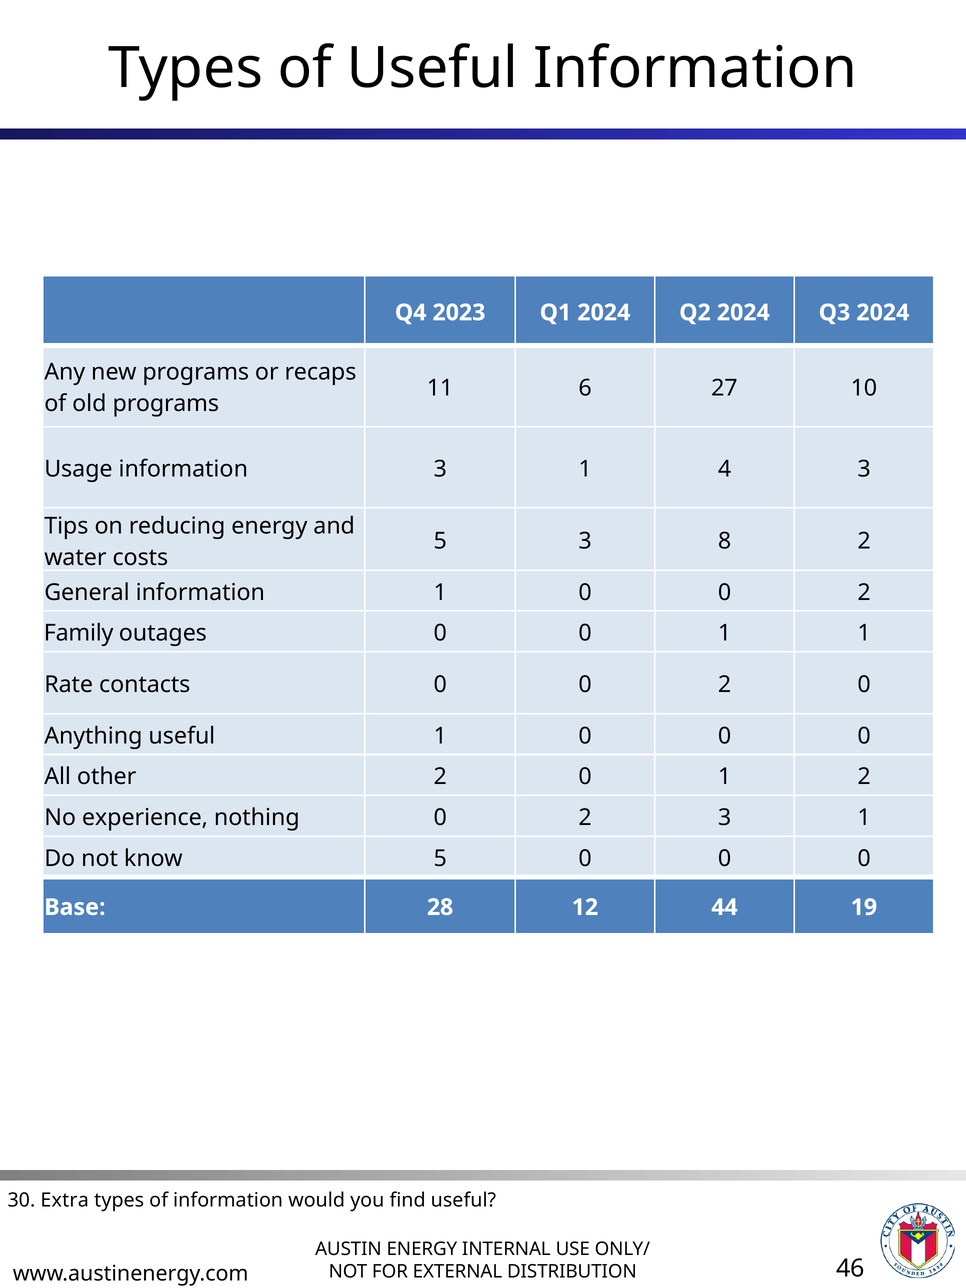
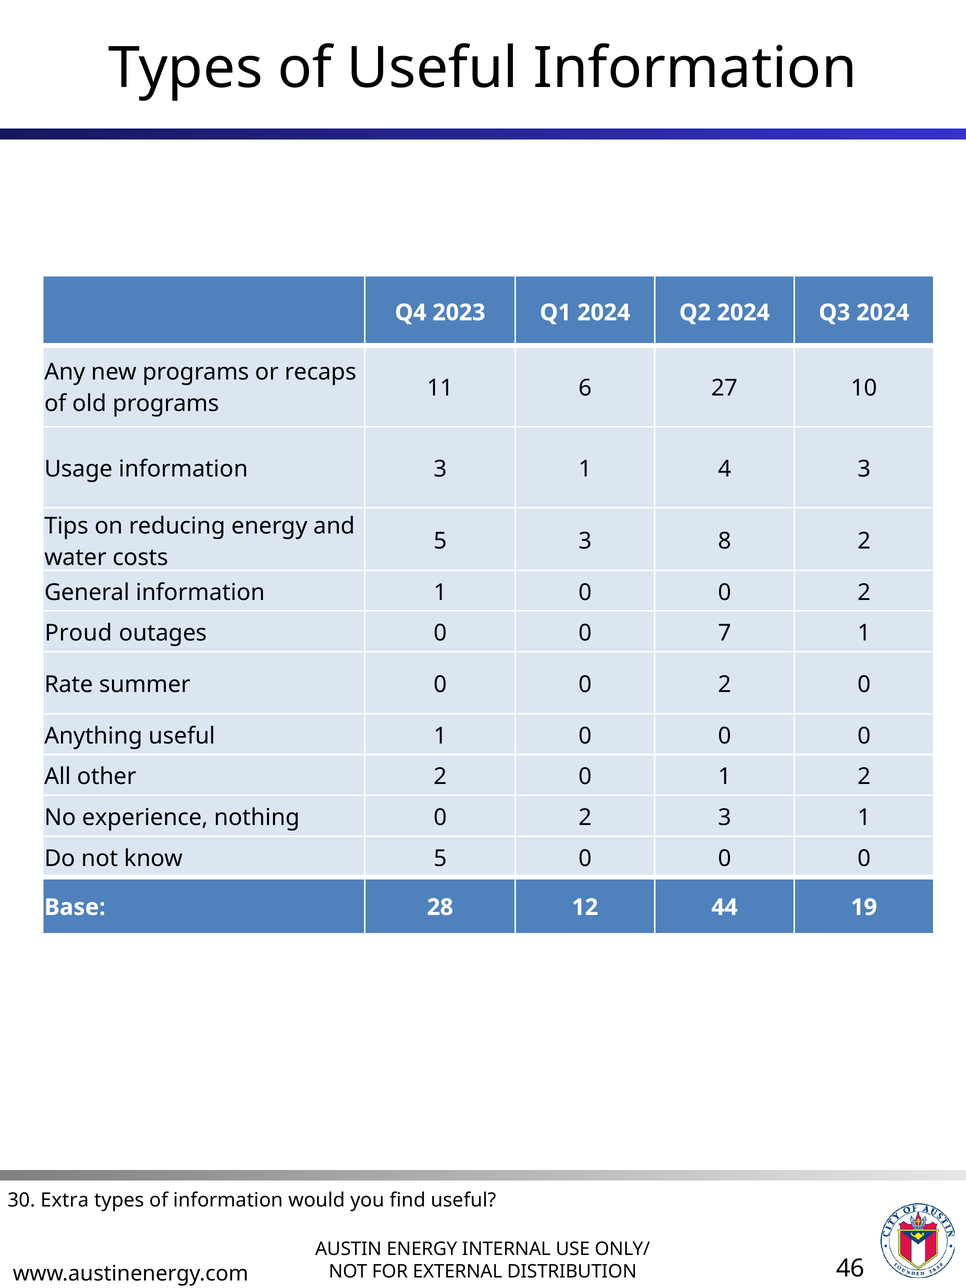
Family: Family -> Proud
0 0 1: 1 -> 7
contacts: contacts -> summer
